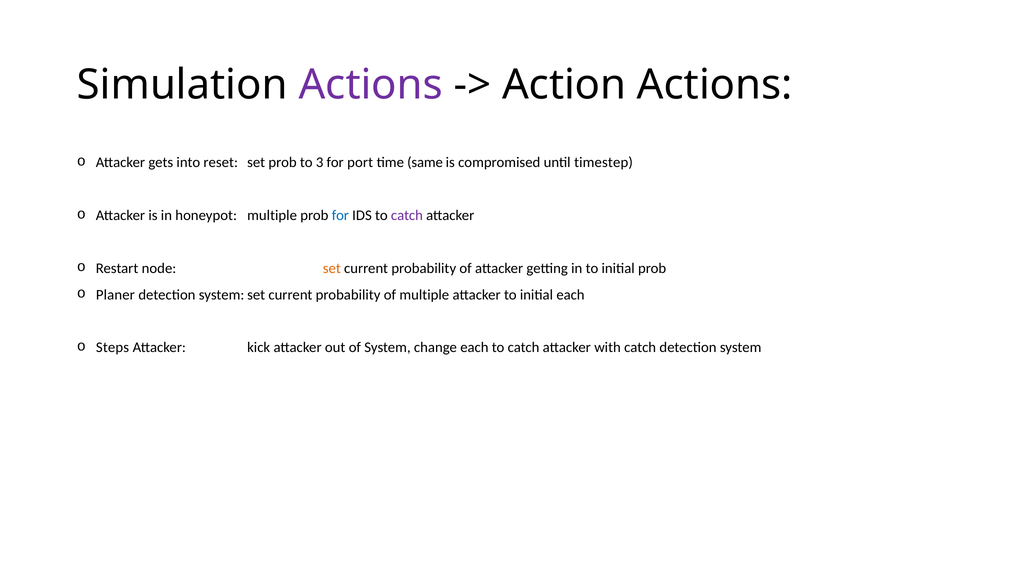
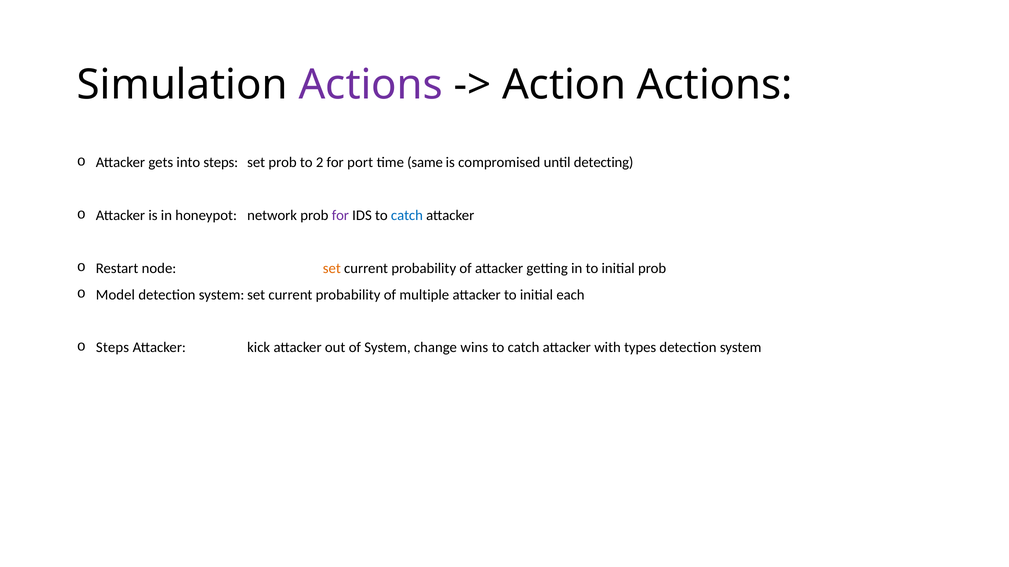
into reset: reset -> steps
3: 3 -> 2
timestep: timestep -> detecting
honeypot multiple: multiple -> network
for at (340, 216) colour: blue -> purple
catch at (407, 216) colour: purple -> blue
Planer: Planer -> Model
change each: each -> wins
with catch: catch -> types
